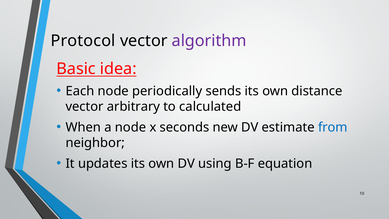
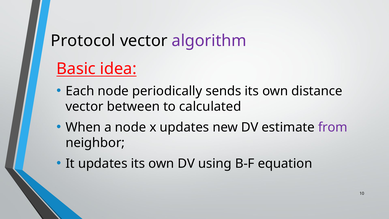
arbitrary: arbitrary -> between
x seconds: seconds -> updates
from colour: blue -> purple
